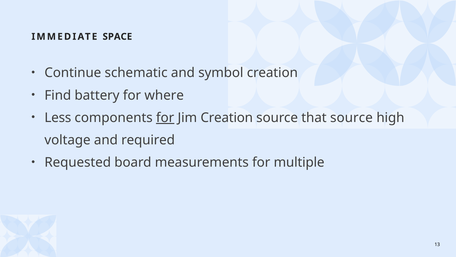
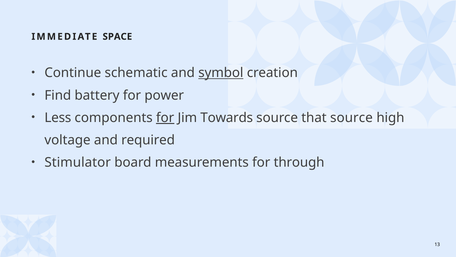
symbol underline: none -> present
where: where -> power
Jim Creation: Creation -> Towards
Requested: Requested -> Stimulator
multiple: multiple -> through
